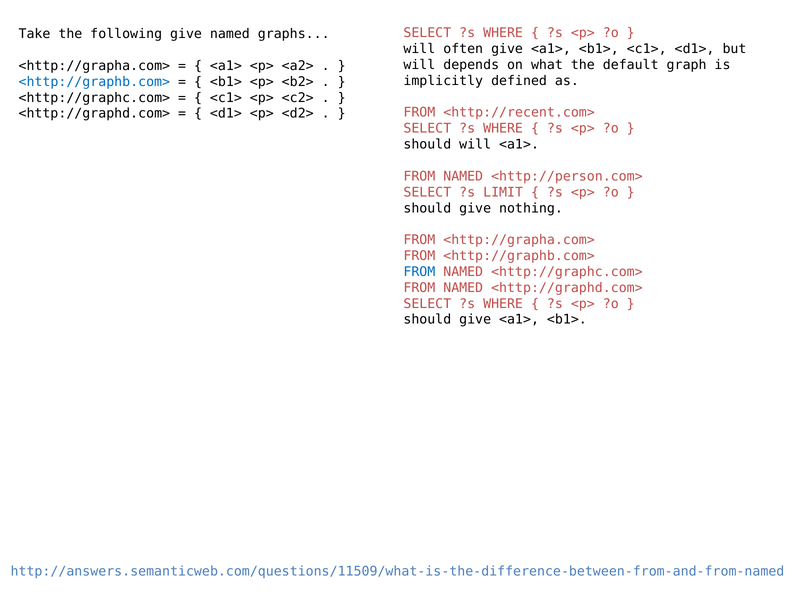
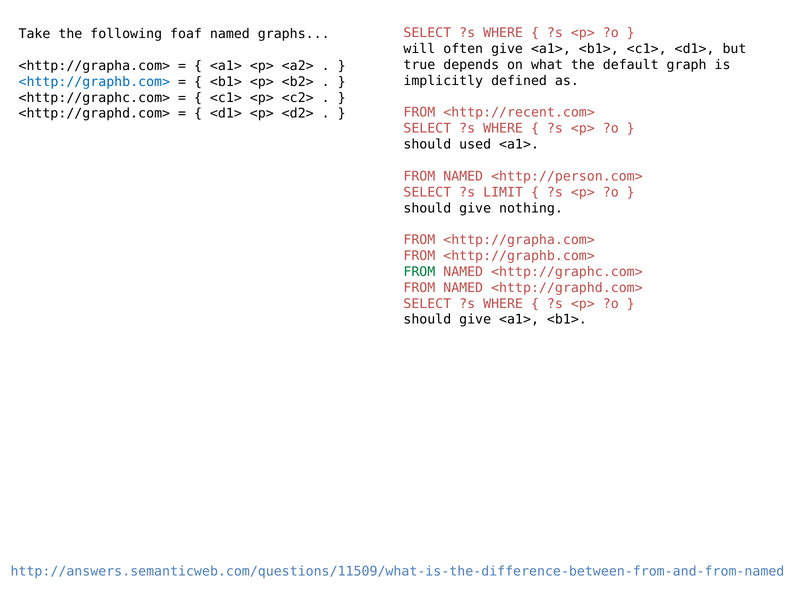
following give: give -> foaf
will at (419, 65): will -> true
should will: will -> used
FROM at (419, 272) colour: blue -> green
